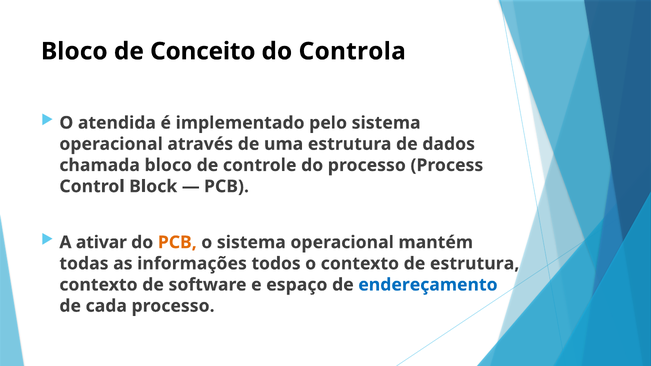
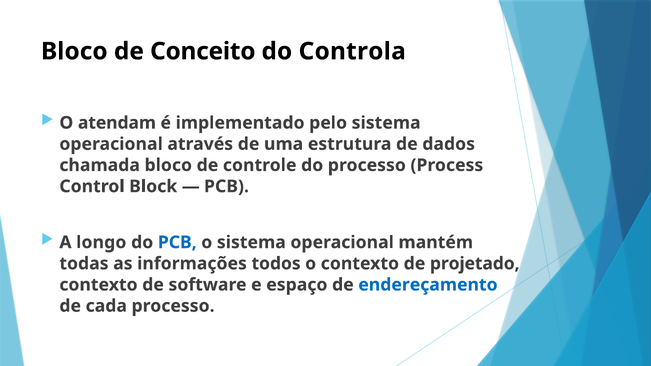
atendida: atendida -> atendam
ativar: ativar -> longo
PCB at (177, 242) colour: orange -> blue
de estrutura: estrutura -> projetado
